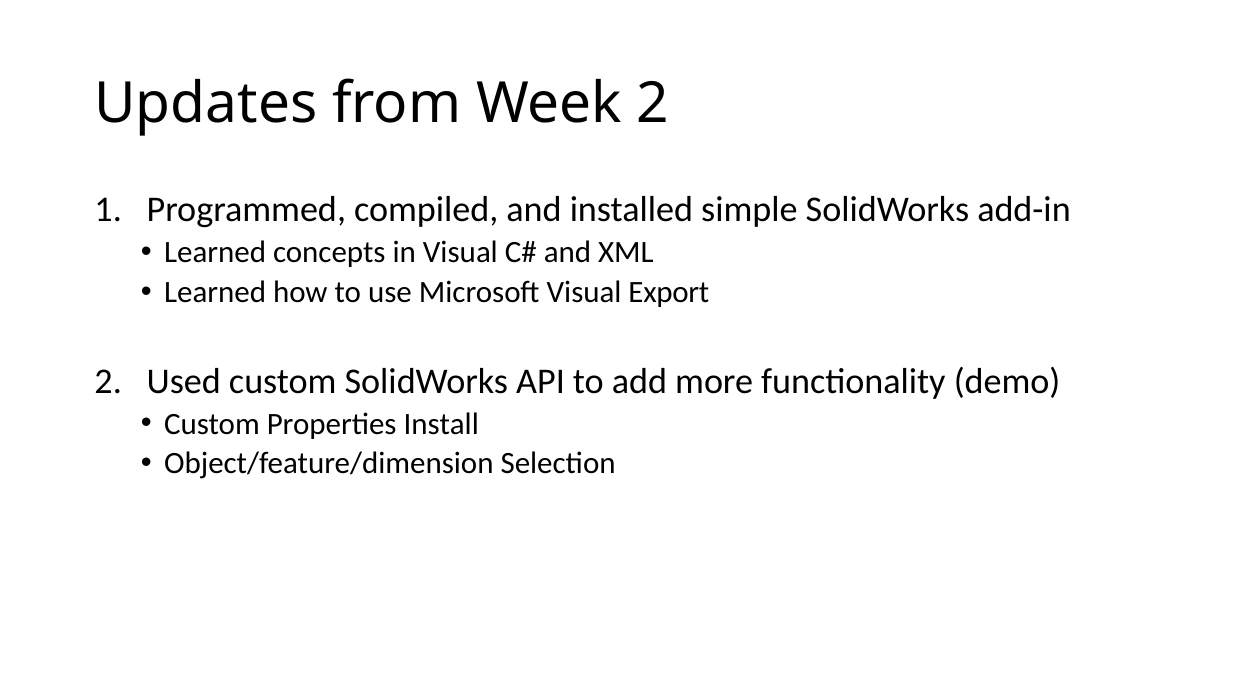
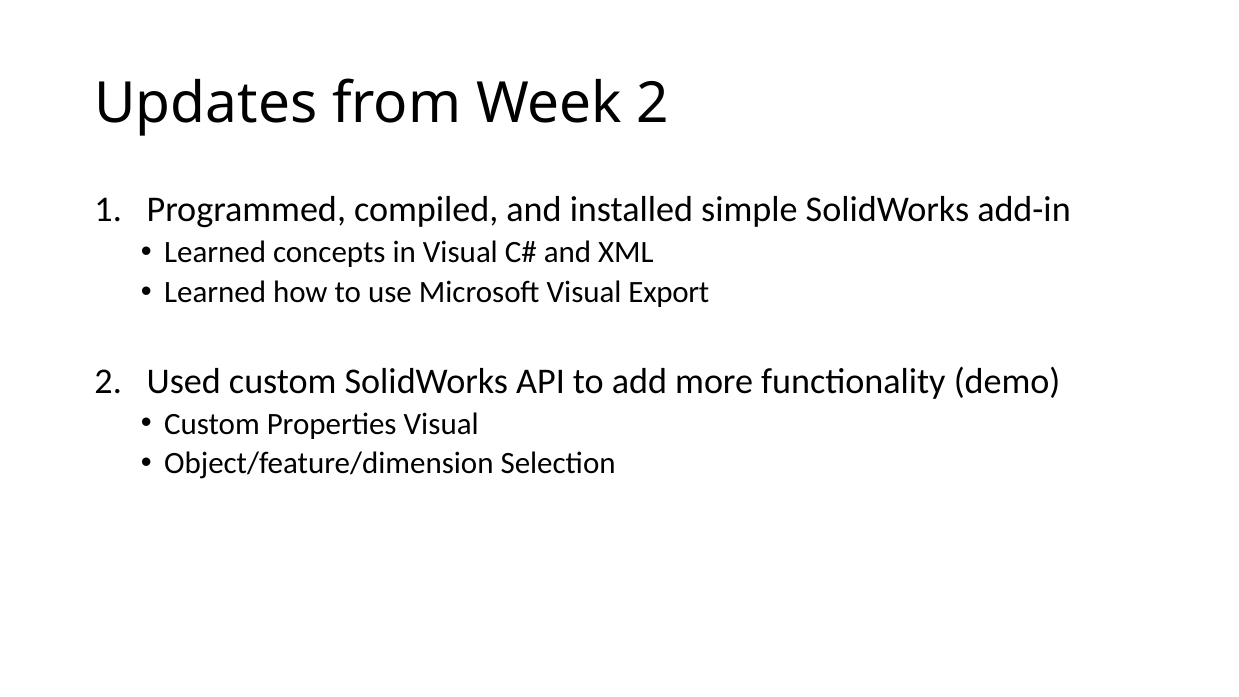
Properties Install: Install -> Visual
